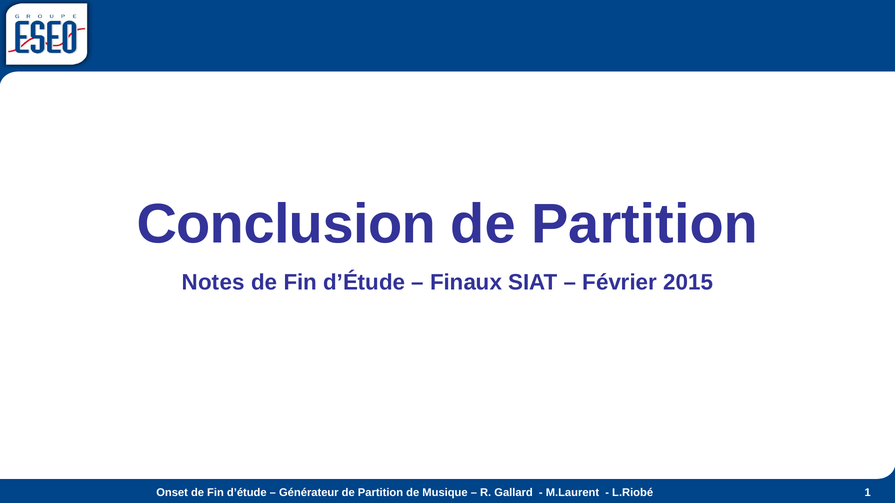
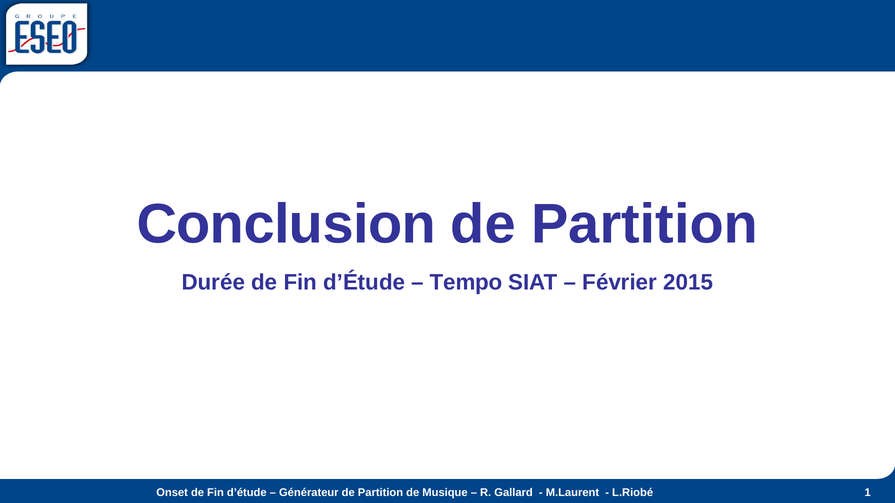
Notes: Notes -> Durée
Finaux: Finaux -> Tempo
